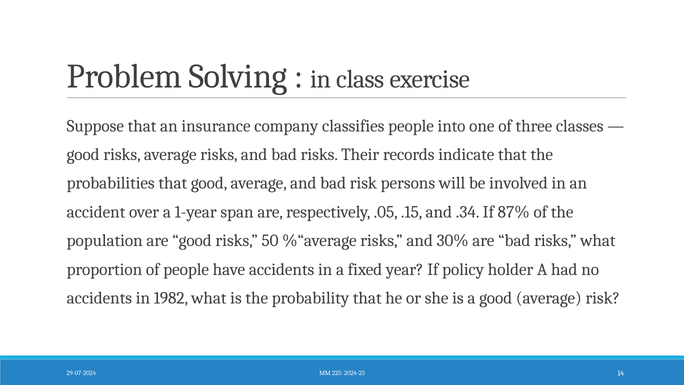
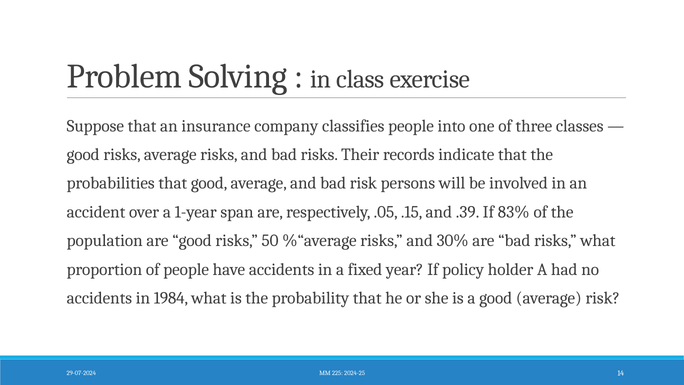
.34: .34 -> .39
87%: 87% -> 83%
1982: 1982 -> 1984
